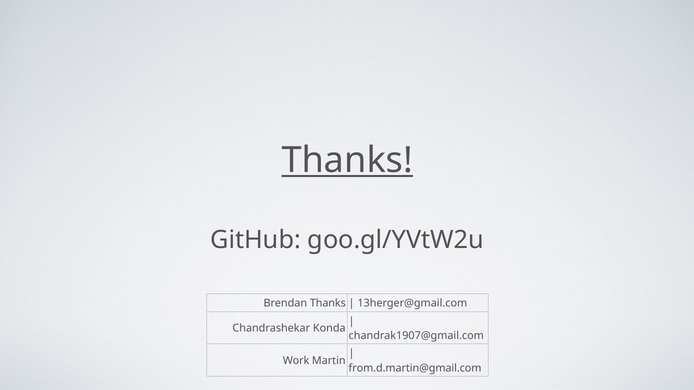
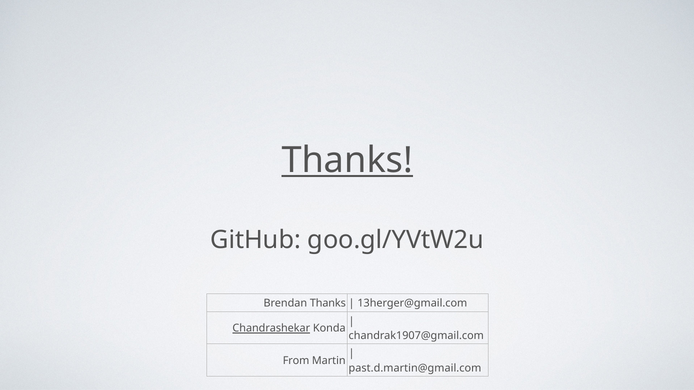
Chandrashekar underline: none -> present
Work: Work -> From
from.d.martin@gmail.com: from.d.martin@gmail.com -> past.d.martin@gmail.com
